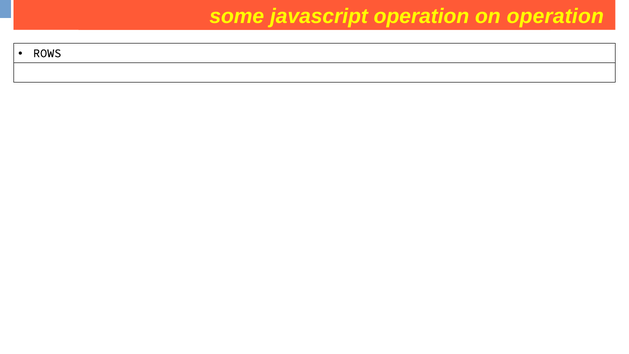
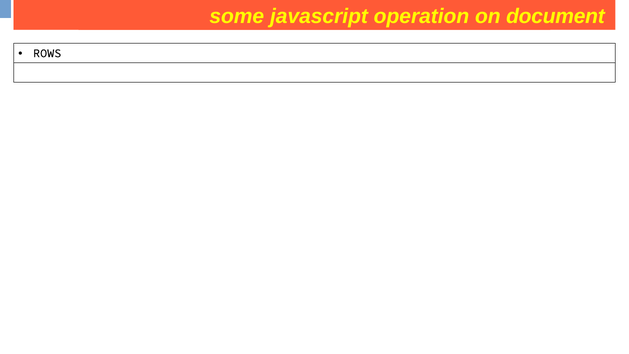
operation at (555, 16): operation -> document
